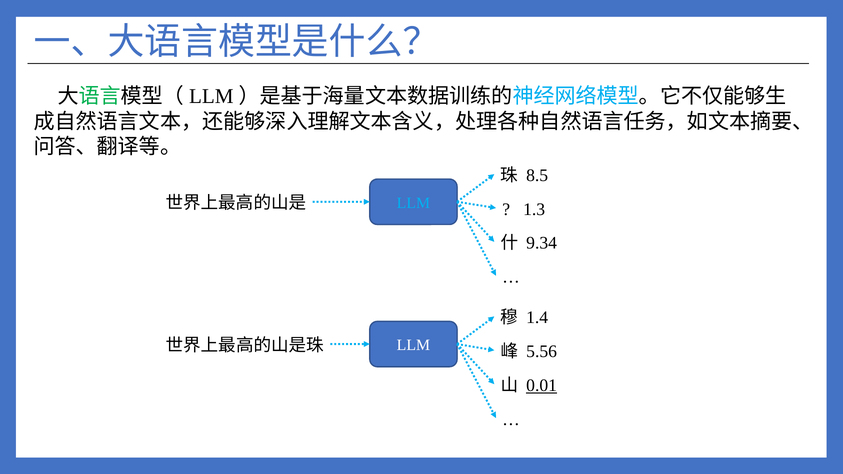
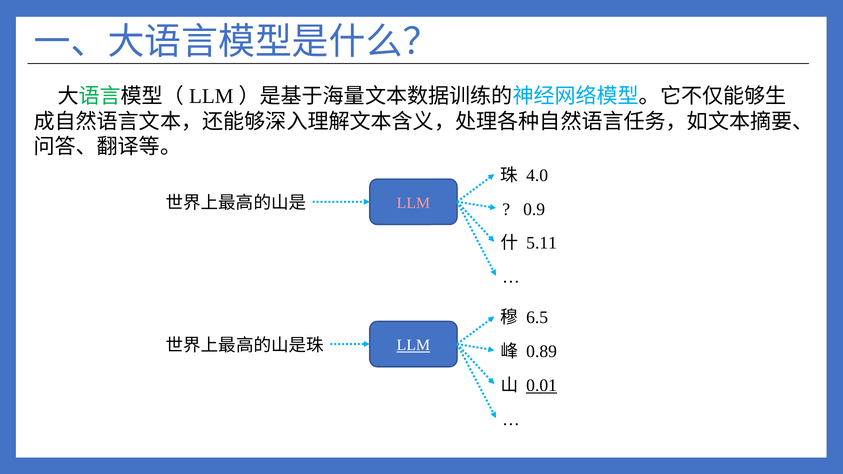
8.5: 8.5 -> 4.0
LLM at (413, 203) colour: light blue -> pink
1.3: 1.3 -> 0.9
9.34: 9.34 -> 5.11
1.4: 1.4 -> 6.5
LLM at (413, 345) underline: none -> present
5.56: 5.56 -> 0.89
